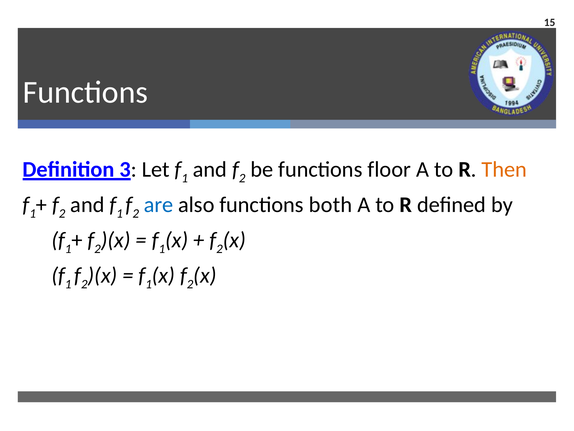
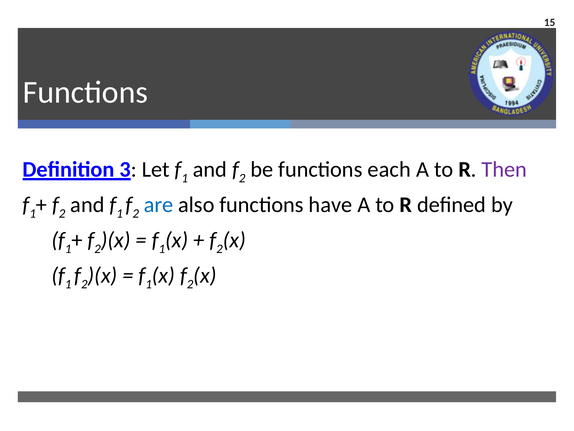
floor: floor -> each
Then colour: orange -> purple
both: both -> have
